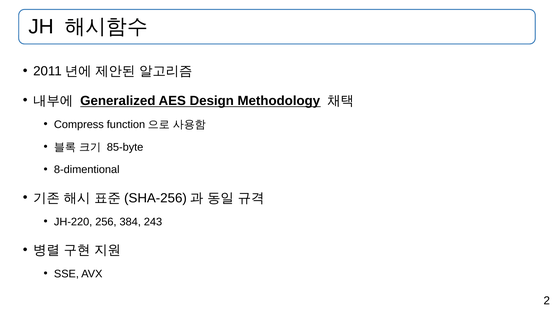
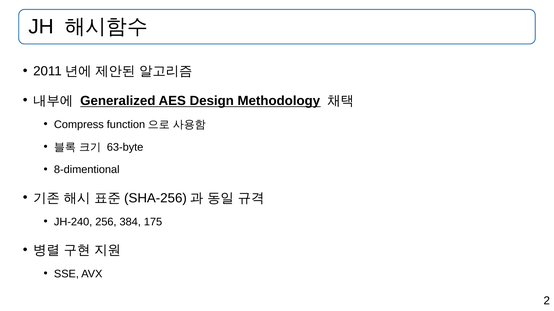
85-byte: 85-byte -> 63-byte
JH-220: JH-220 -> JH-240
243: 243 -> 175
